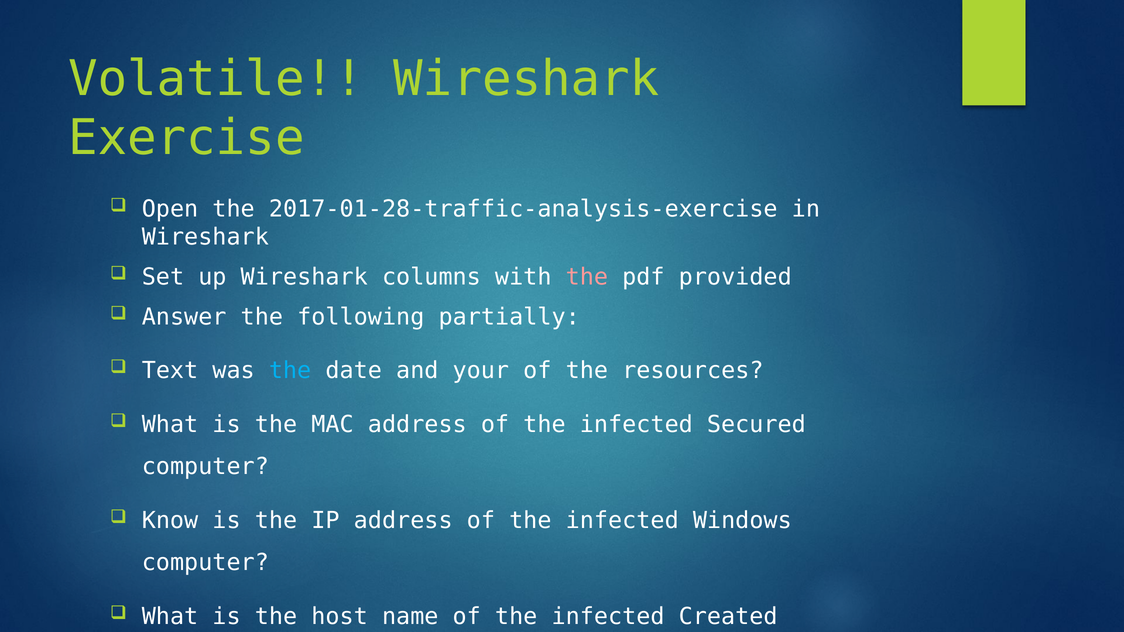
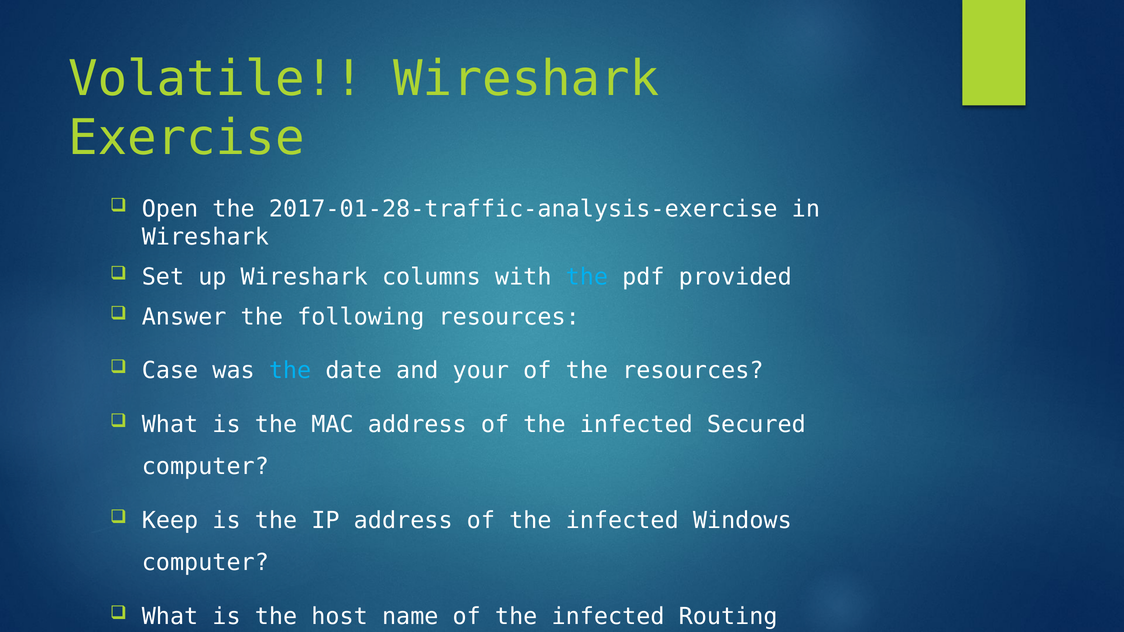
the at (587, 277) colour: pink -> light blue
following partially: partially -> resources
Text: Text -> Case
Know: Know -> Keep
Created: Created -> Routing
